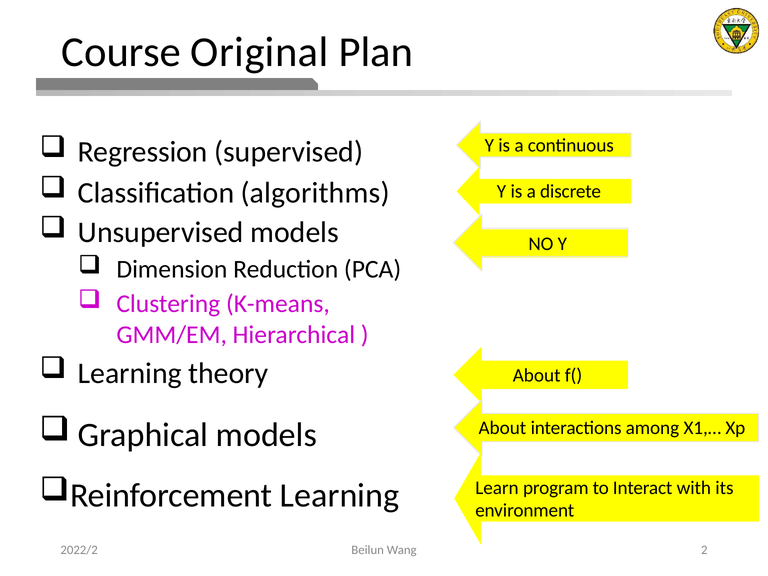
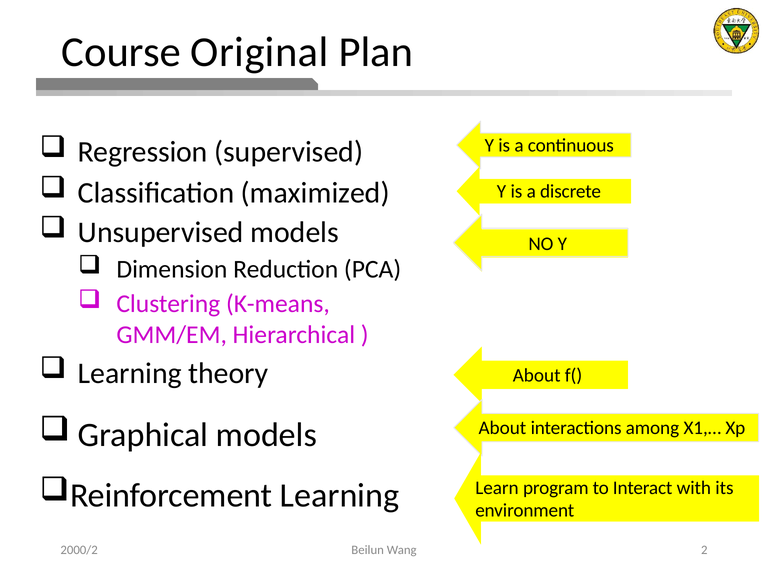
algorithms: algorithms -> maximized
2022/2: 2022/2 -> 2000/2
